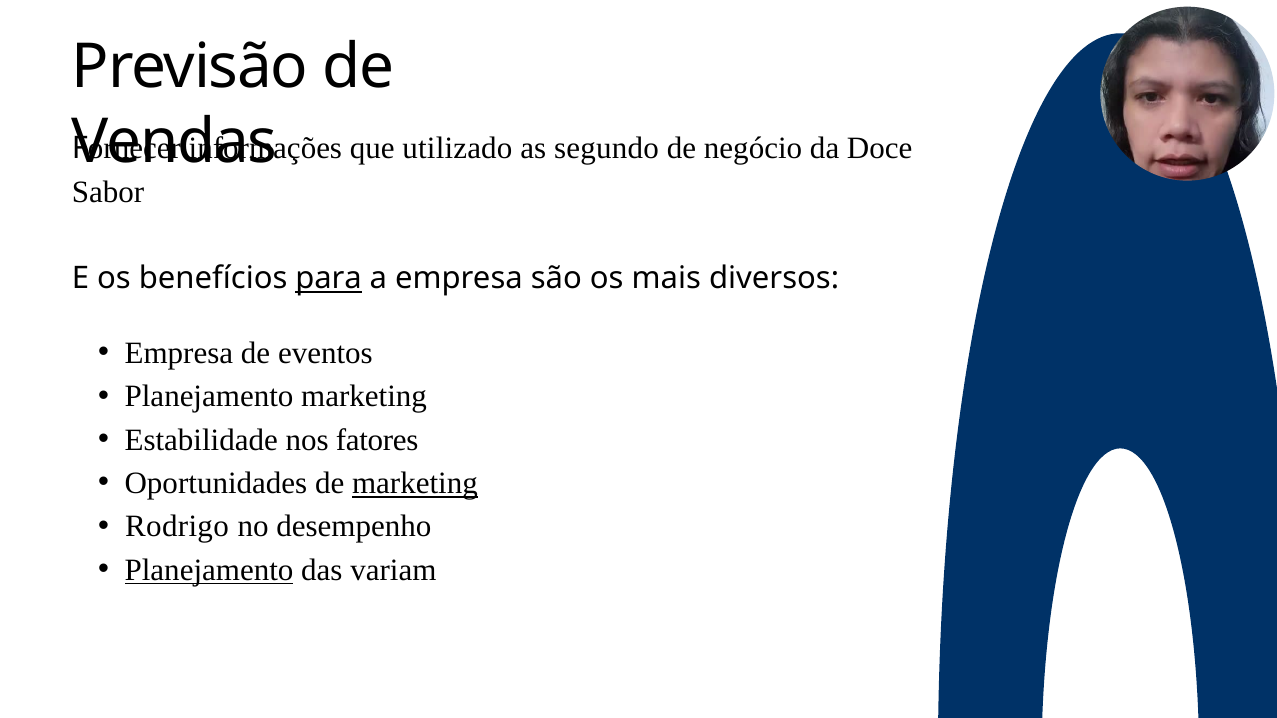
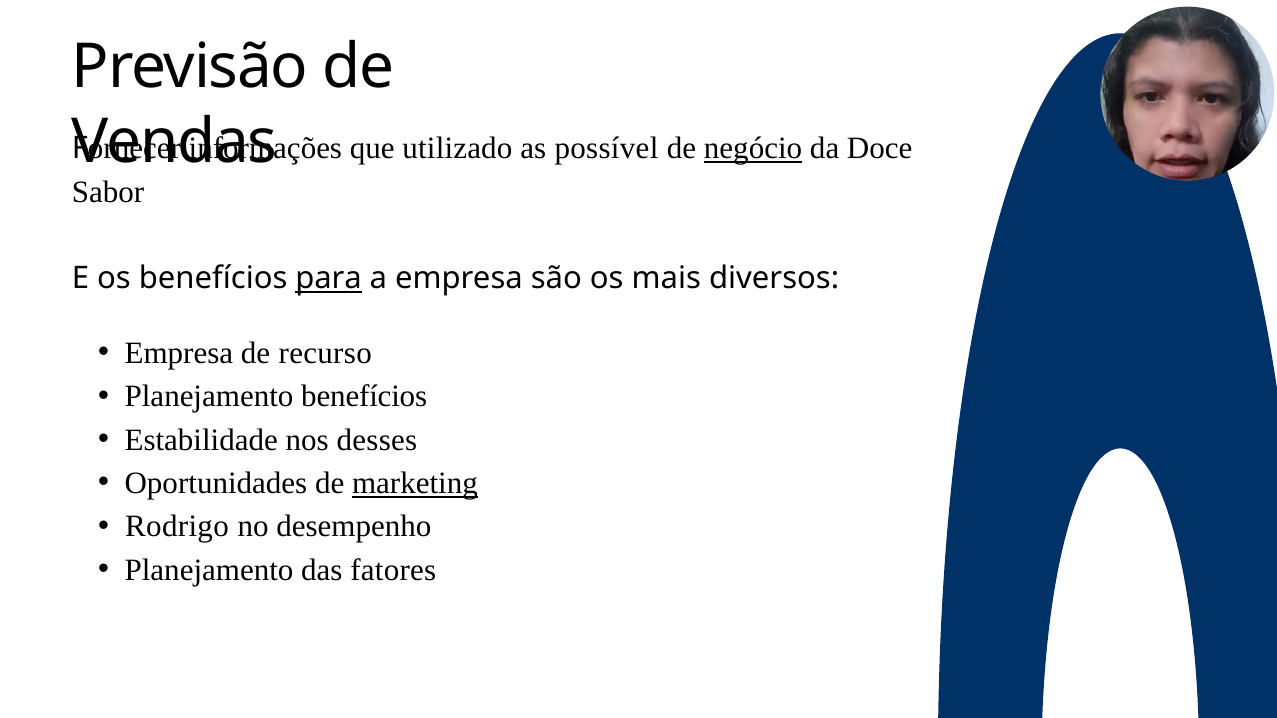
segundo: segundo -> possível
negócio underline: none -> present
eventos: eventos -> recurso
Planejamento marketing: marketing -> benefícios
fatores: fatores -> desses
Planejamento at (209, 570) underline: present -> none
variam: variam -> fatores
